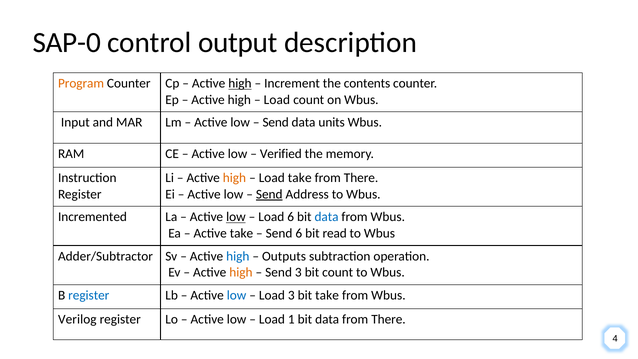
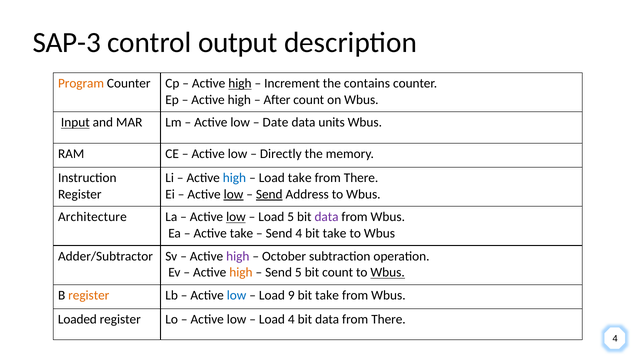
SAP-0: SAP-0 -> SAP-3
contents: contents -> contains
Load at (277, 100): Load -> After
Input underline: none -> present
Send at (276, 123): Send -> Date
Verified: Verified -> Directly
high at (234, 178) colour: orange -> blue
low at (233, 194) underline: none -> present
Incremented: Incremented -> Architecture
Load 6: 6 -> 5
data at (327, 217) colour: blue -> purple
Send 6: 6 -> 4
read at (335, 233): read -> take
high at (238, 256) colour: blue -> purple
Outputs: Outputs -> October
Send 3: 3 -> 5
Wbus at (388, 272) underline: none -> present
register at (89, 295) colour: blue -> orange
Load 3: 3 -> 9
Verilog: Verilog -> Loaded
Load 1: 1 -> 4
